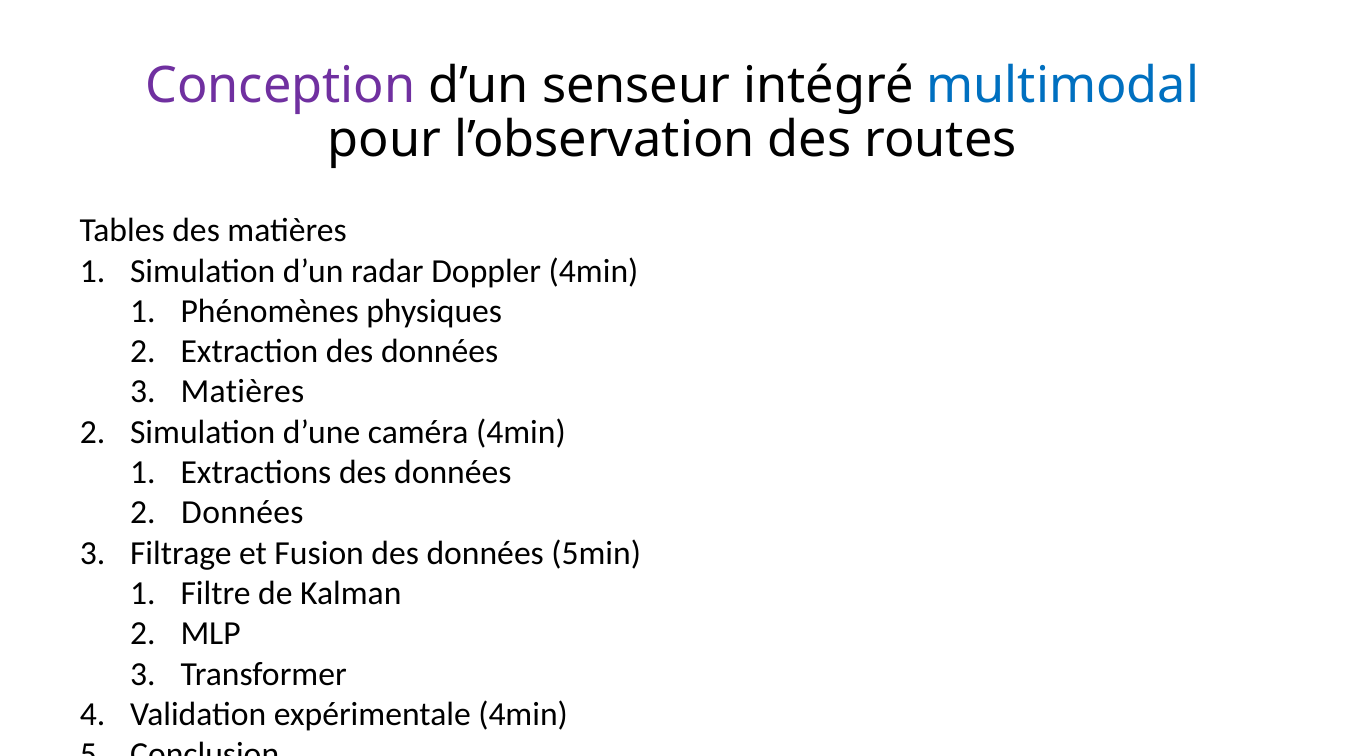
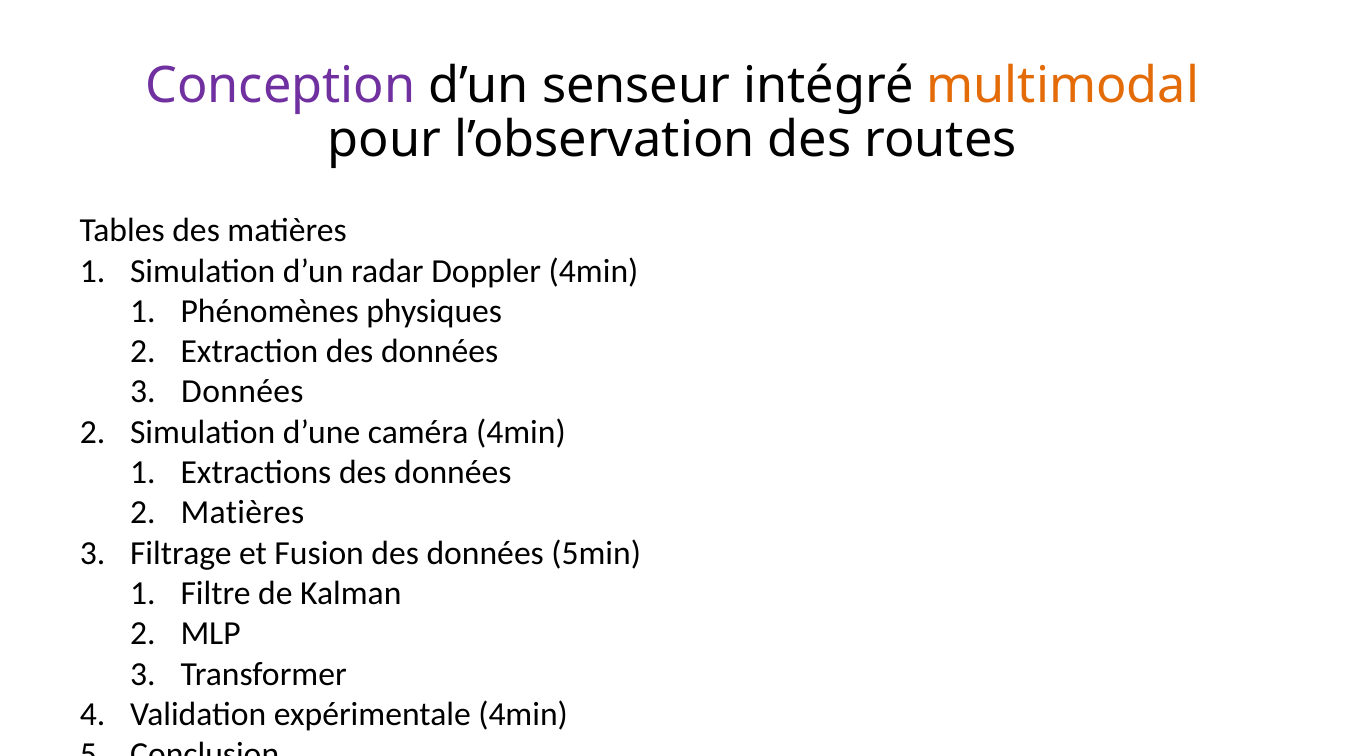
multimodal colour: blue -> orange
Matières at (242, 392): Matières -> Données
Données at (242, 513): Données -> Matières
